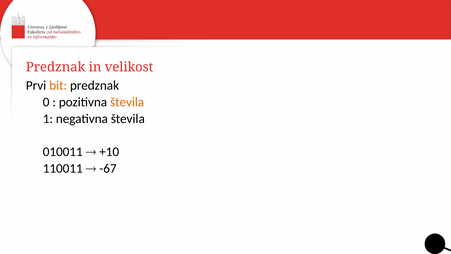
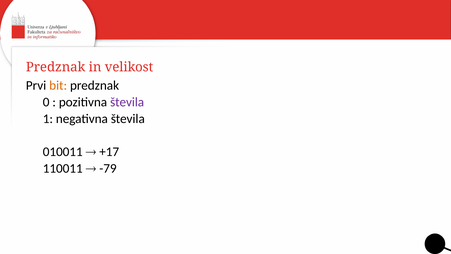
števila at (127, 102) colour: orange -> purple
+10: +10 -> +17
-67: -67 -> -79
